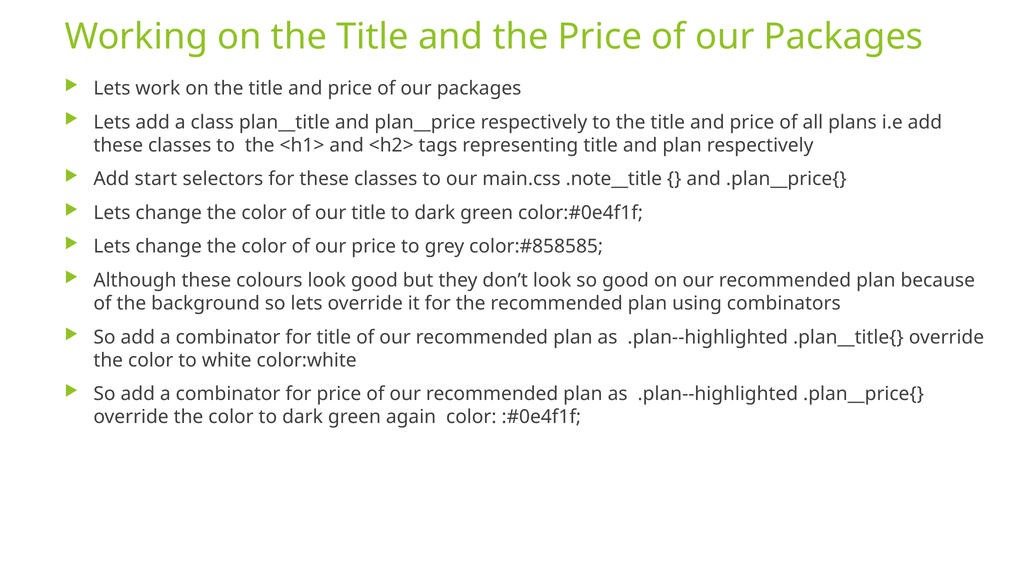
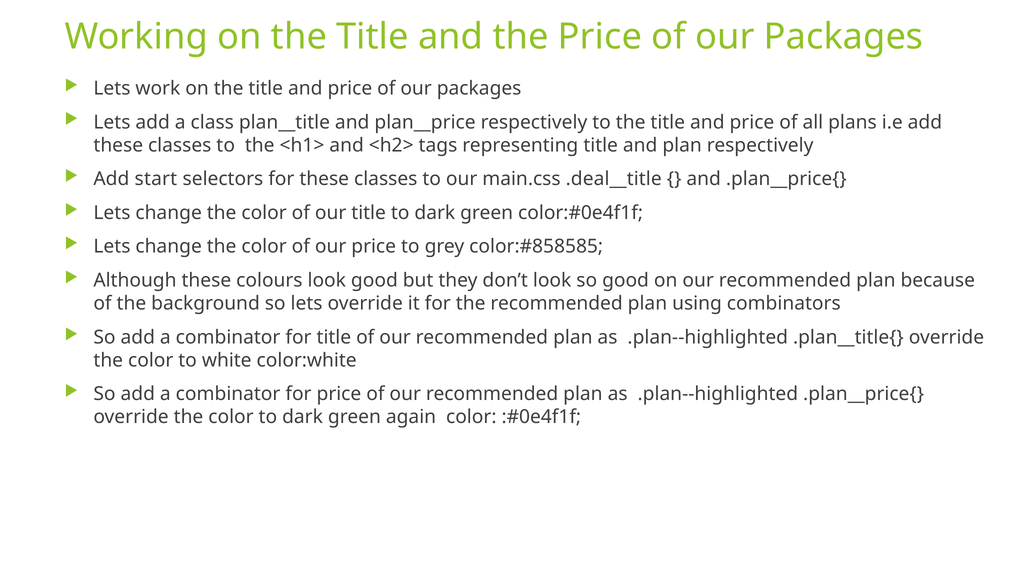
.note__title: .note__title -> .deal__title
